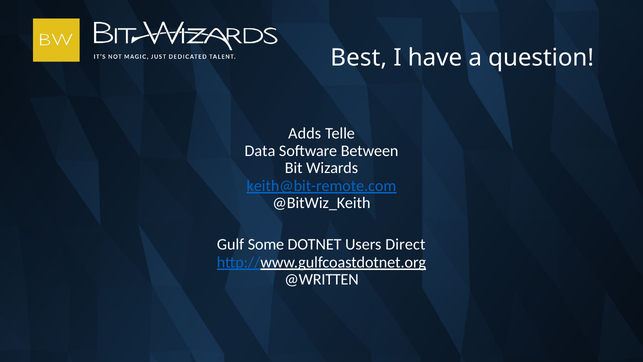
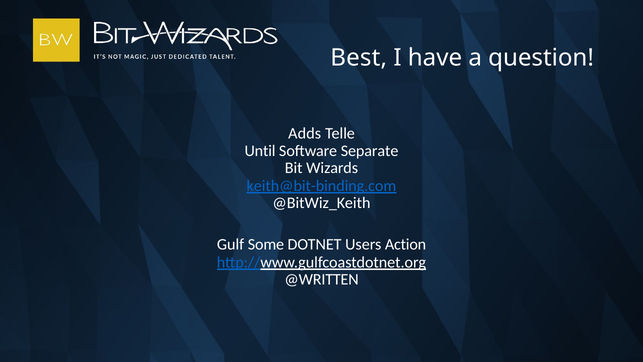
Data: Data -> Until
Between: Between -> Separate
keith@bit-remote.com: keith@bit-remote.com -> keith@bit-binding.com
Direct: Direct -> Action
